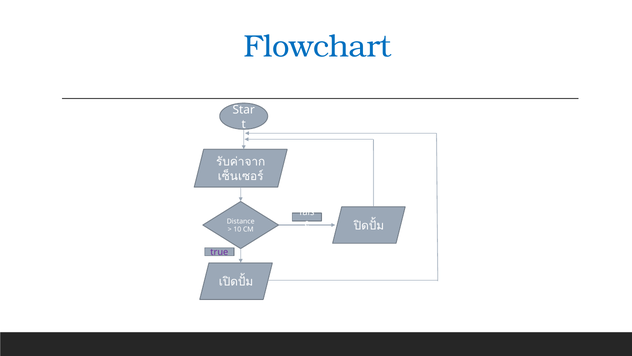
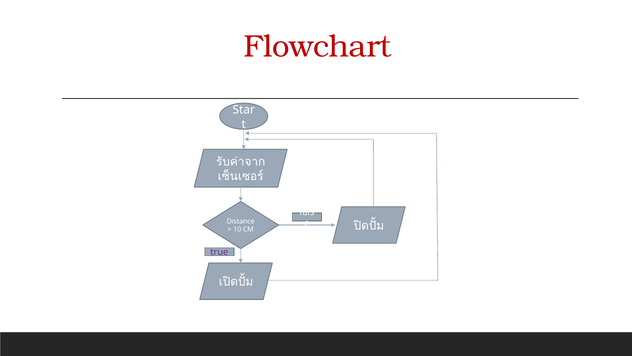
Flowchart colour: blue -> red
